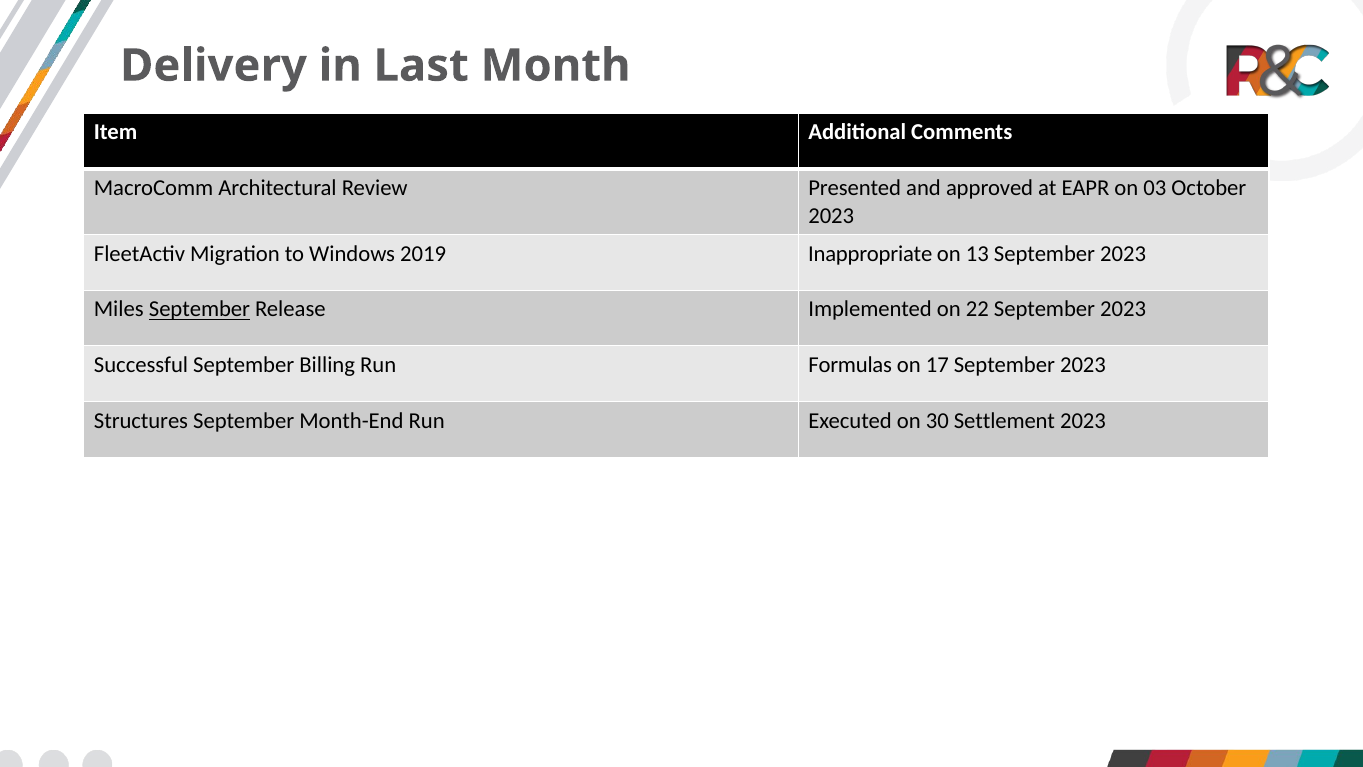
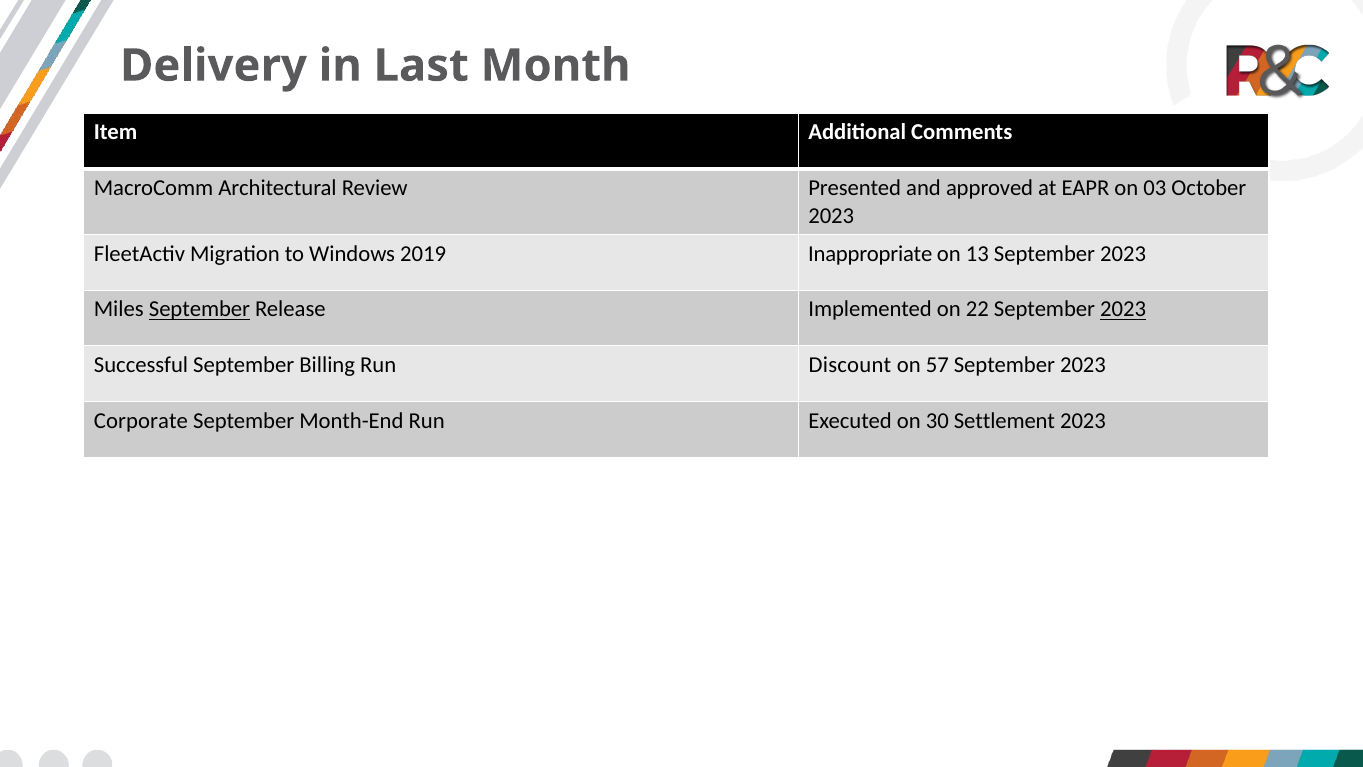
2023 at (1123, 309) underline: none -> present
Formulas: Formulas -> Discount
17: 17 -> 57
Structures: Structures -> Corporate
